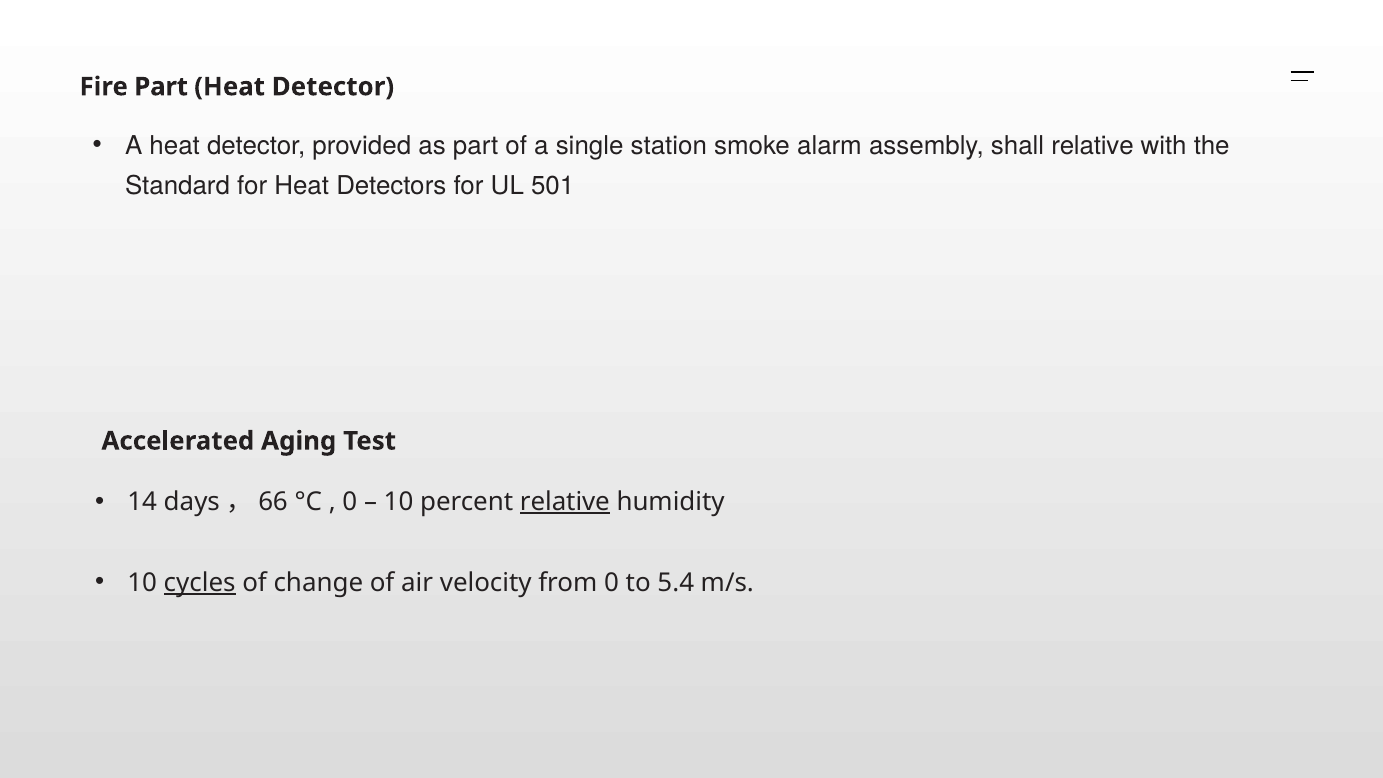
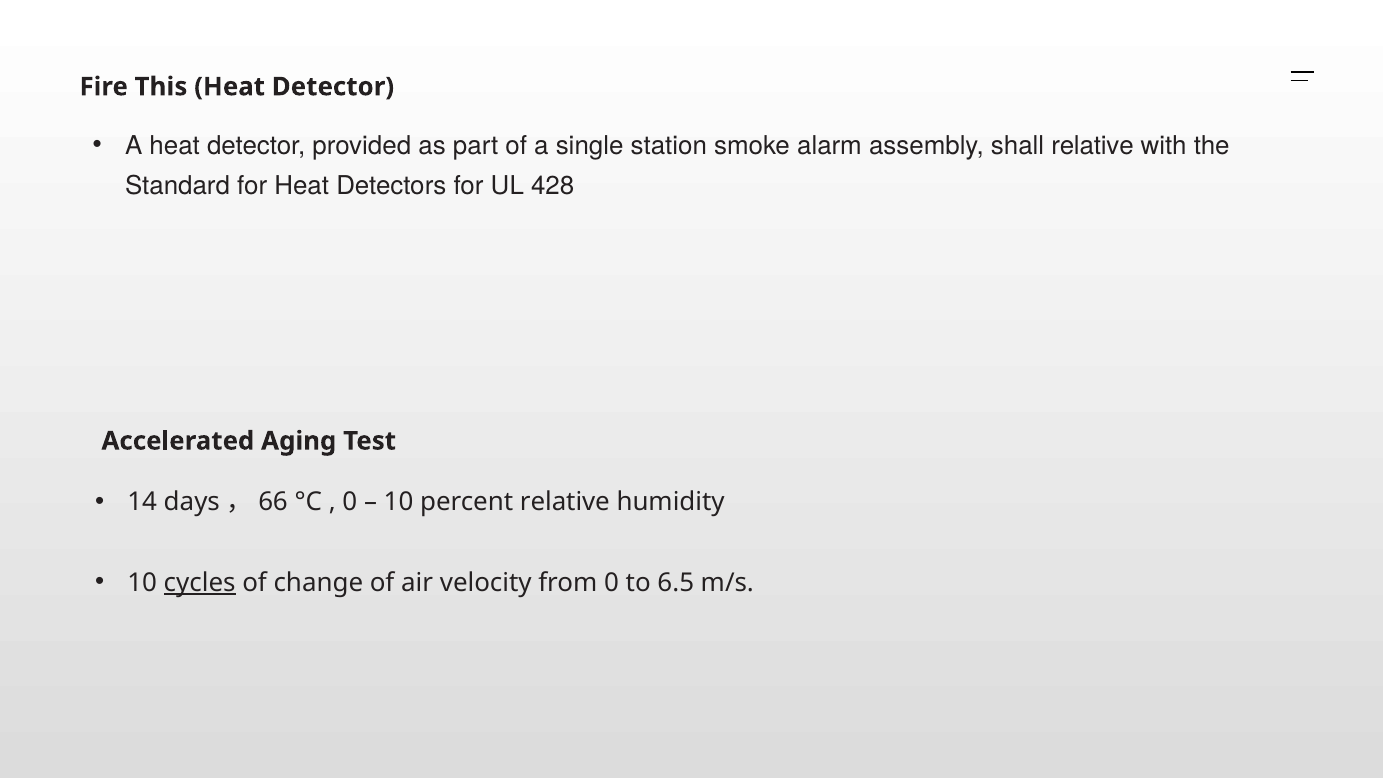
Fire Part: Part -> This
501: 501 -> 428
relative at (565, 502) underline: present -> none
5.4: 5.4 -> 6.5
